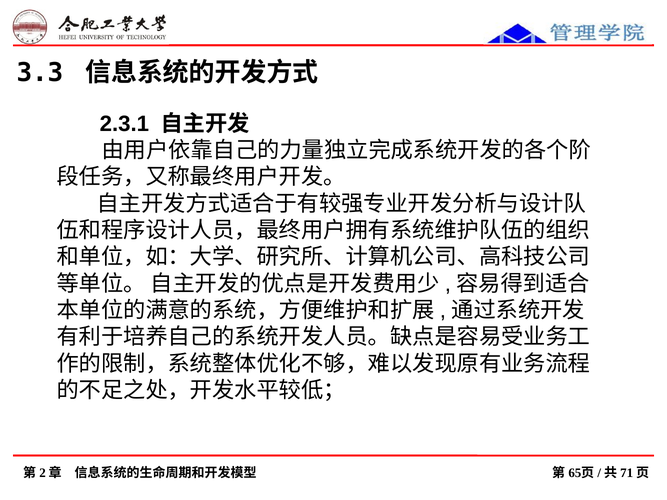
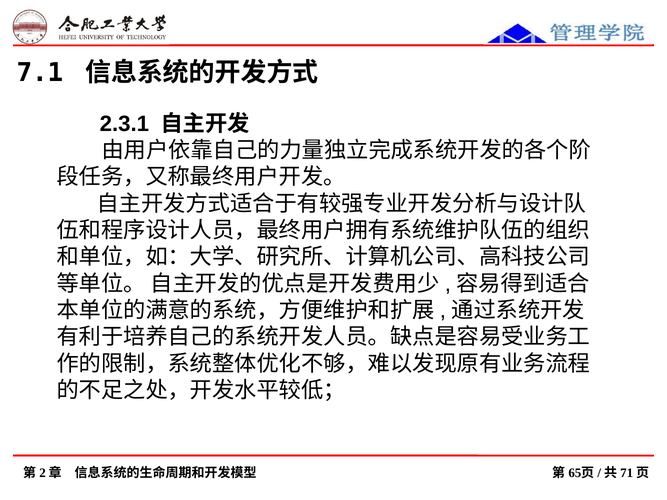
3.3: 3.3 -> 7.1
